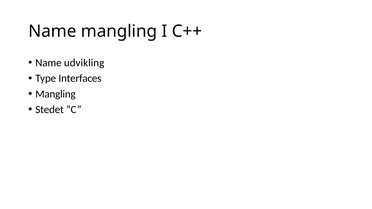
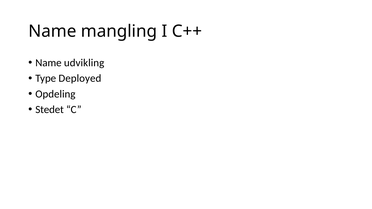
Interfaces: Interfaces -> Deployed
Mangling at (55, 94): Mangling -> Opdeling
